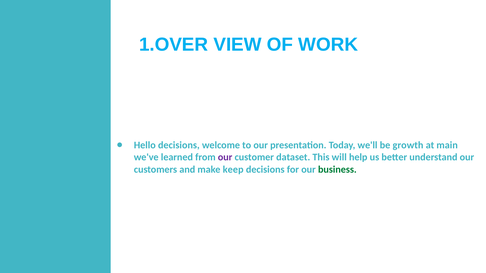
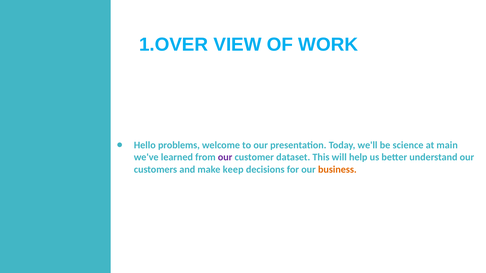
Hello decisions: decisions -> problems
growth: growth -> science
business colour: green -> orange
